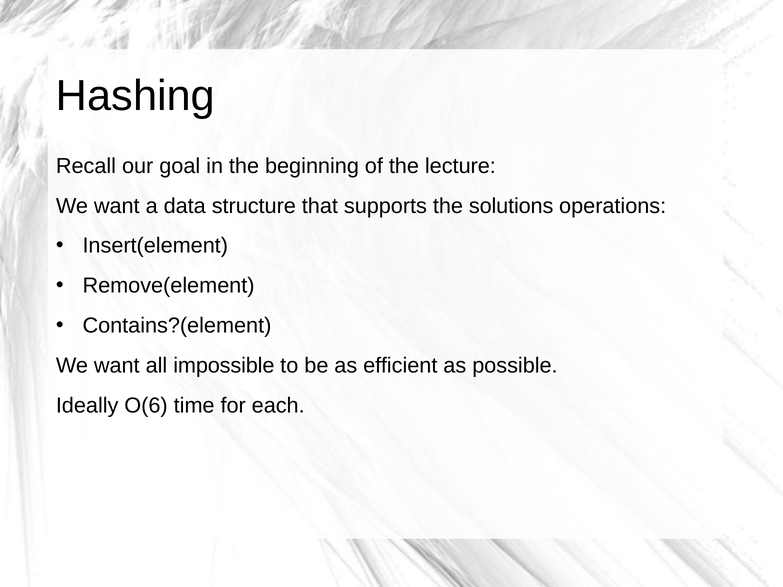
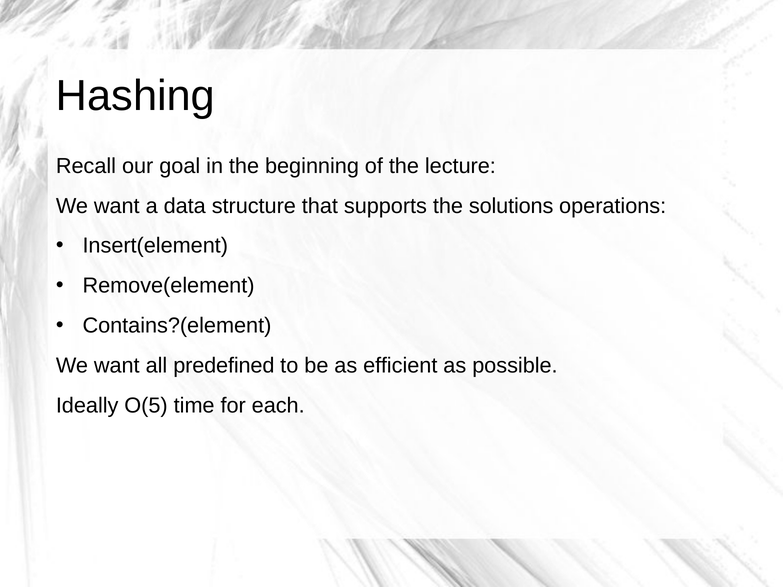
impossible: impossible -> predefined
O(6: O(6 -> O(5
